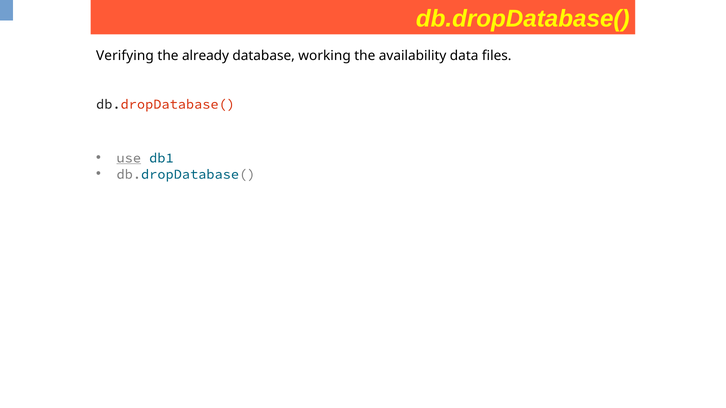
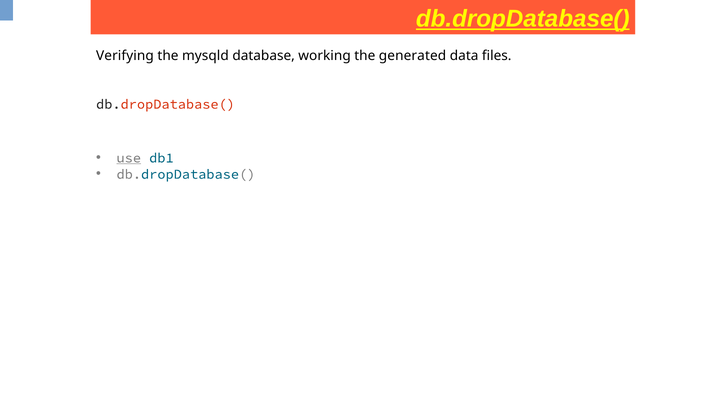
db.dropDatabase( at (523, 19) underline: none -> present
already: already -> mysqld
availability: availability -> generated
